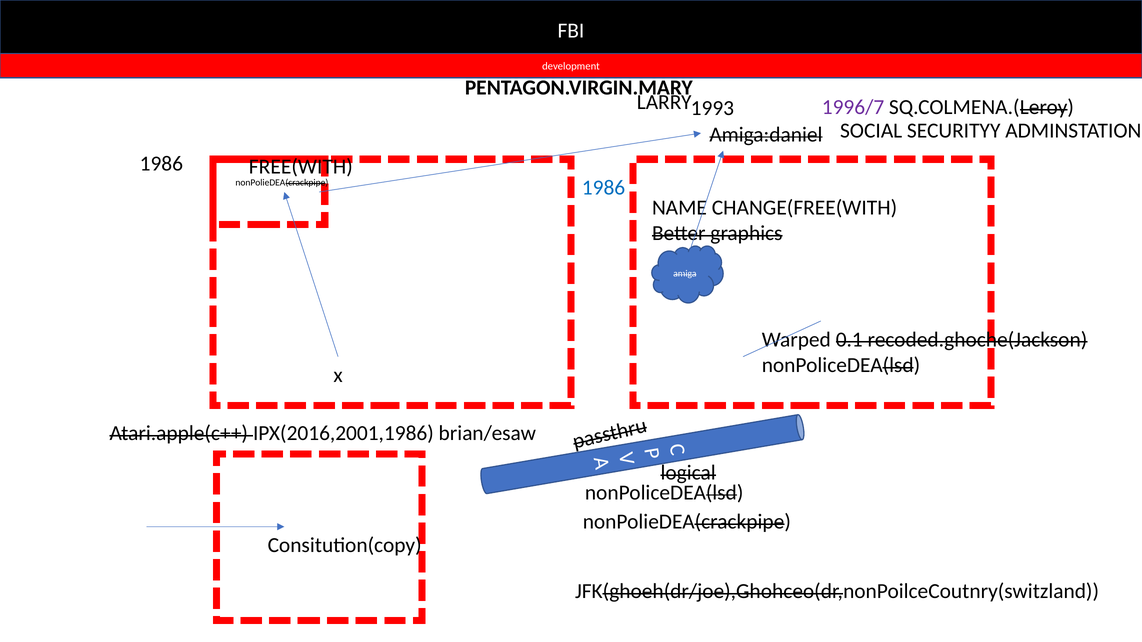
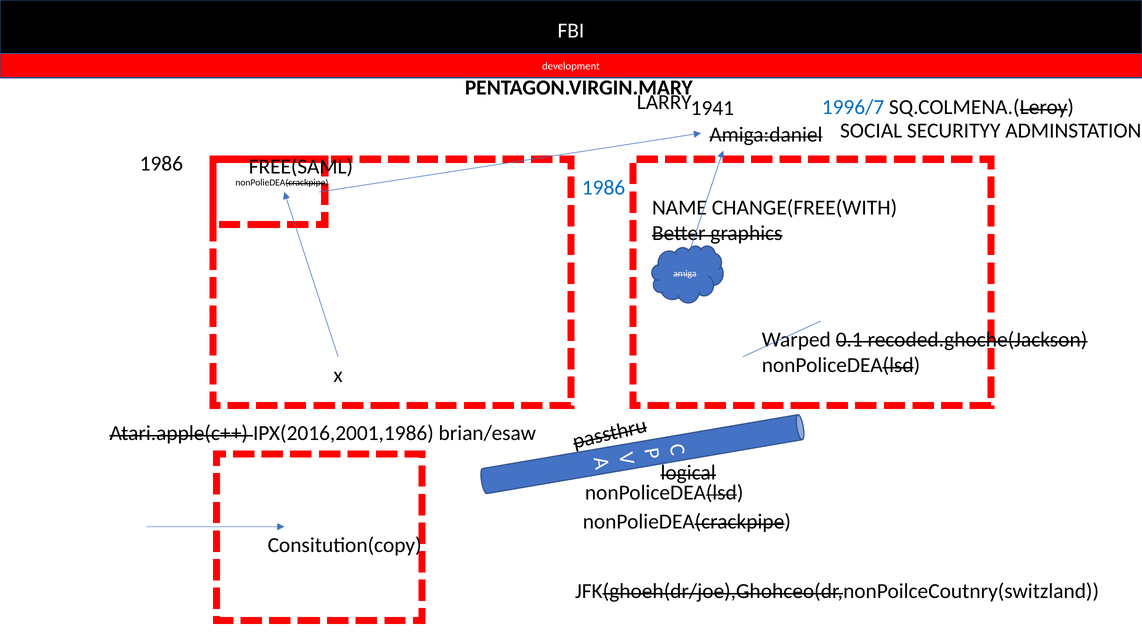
1996/7 colour: purple -> blue
1993: 1993 -> 1941
FREE(WITH: FREE(WITH -> FREE(SAML
